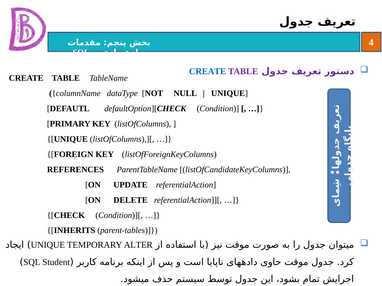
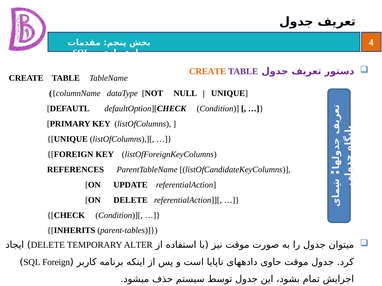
CREATE at (208, 72) colour: blue -> orange
UNIQUE at (48, 245): UNIQUE -> DELETE
SQL Student: Student -> Foreign
